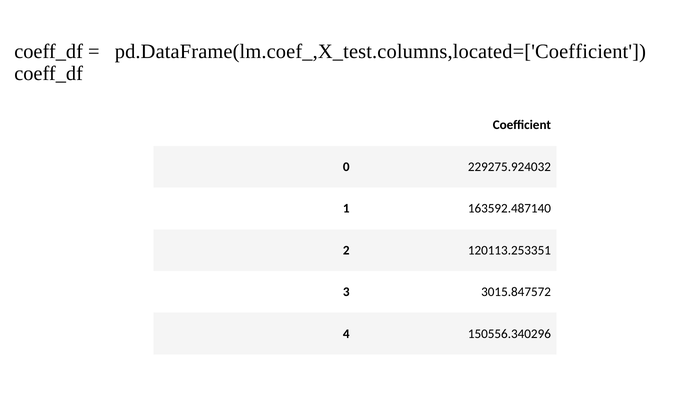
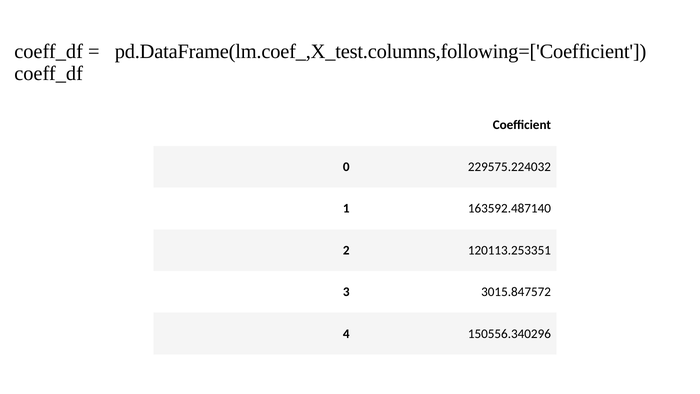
pd.DataFrame(lm.coef_,X_test.columns,located=['Coefficient: pd.DataFrame(lm.coef_,X_test.columns,located=['Coefficient -> pd.DataFrame(lm.coef_,X_test.columns,following=['Coefficient
229275.924032: 229275.924032 -> 229575.224032
